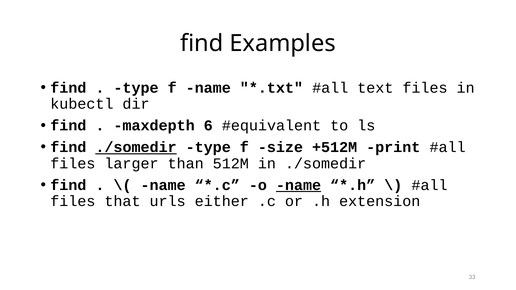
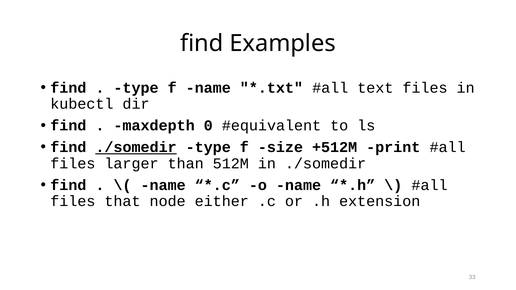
6: 6 -> 0
name at (298, 185) underline: present -> none
urls: urls -> node
